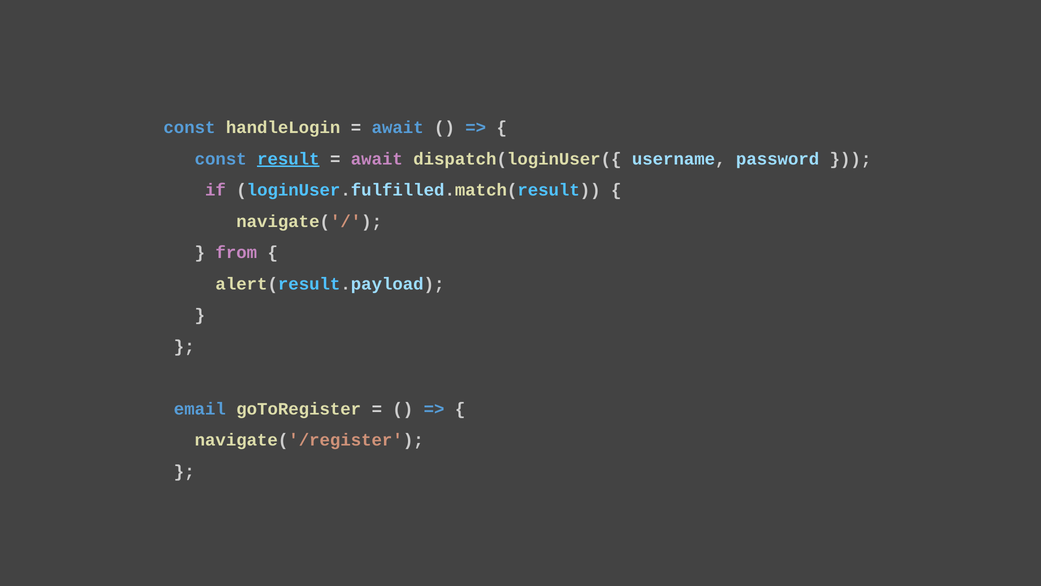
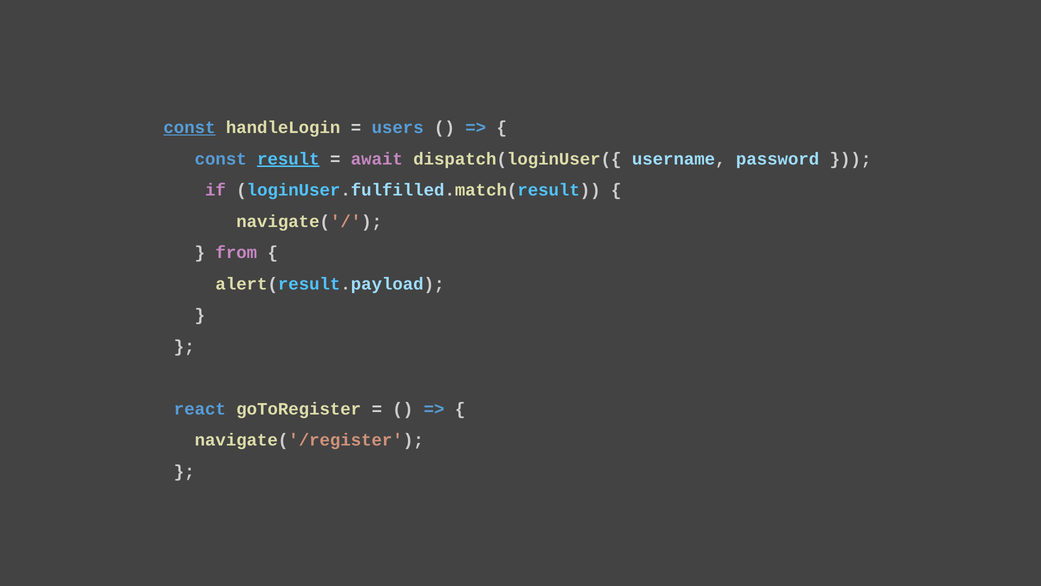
const at (189, 127) underline: none -> present
await at (398, 127): await -> users
email: email -> react
